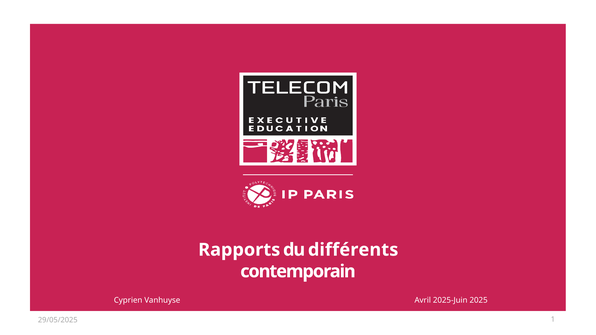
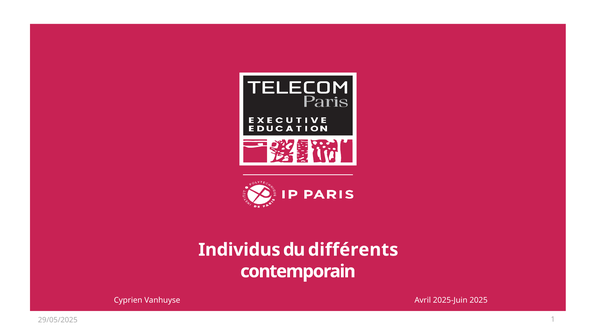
Rapports: Rapports -> Individus
